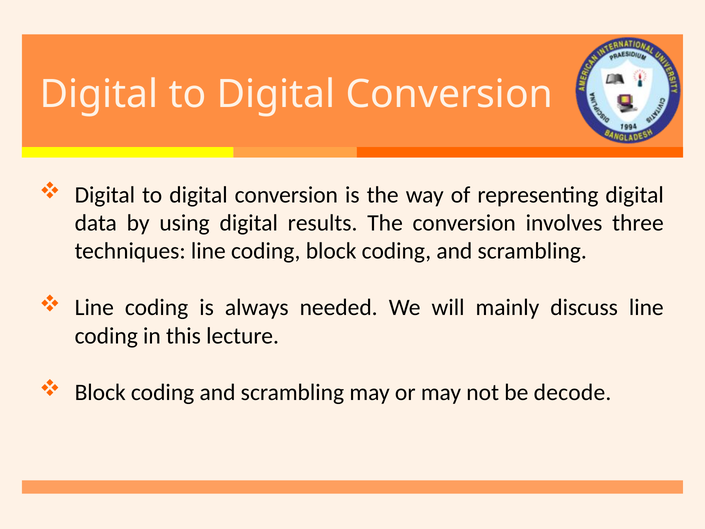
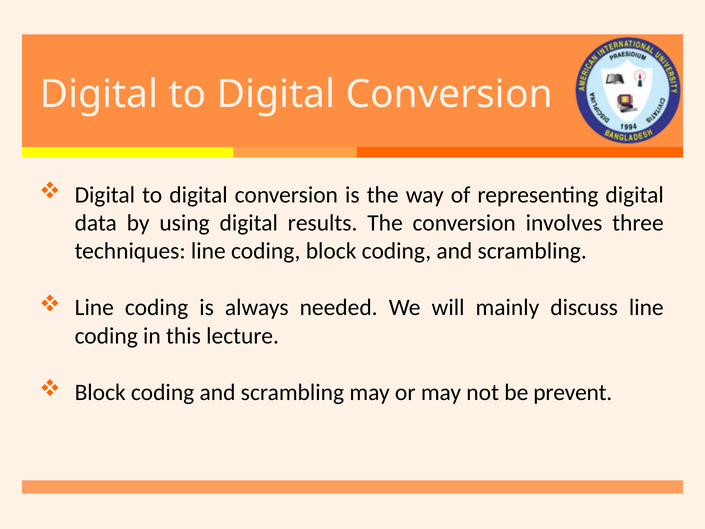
decode: decode -> prevent
